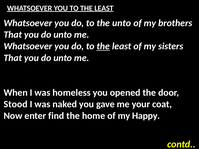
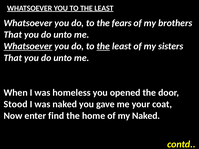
the unto: unto -> fears
Whatsoever at (28, 46) underline: none -> present
my Happy: Happy -> Naked
